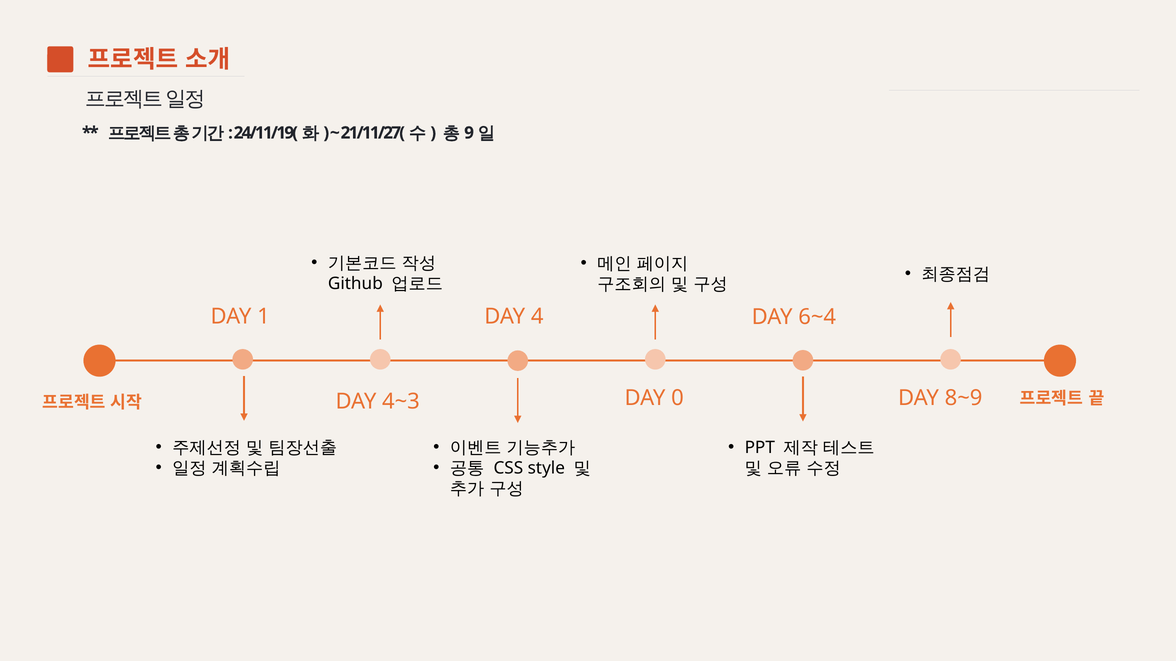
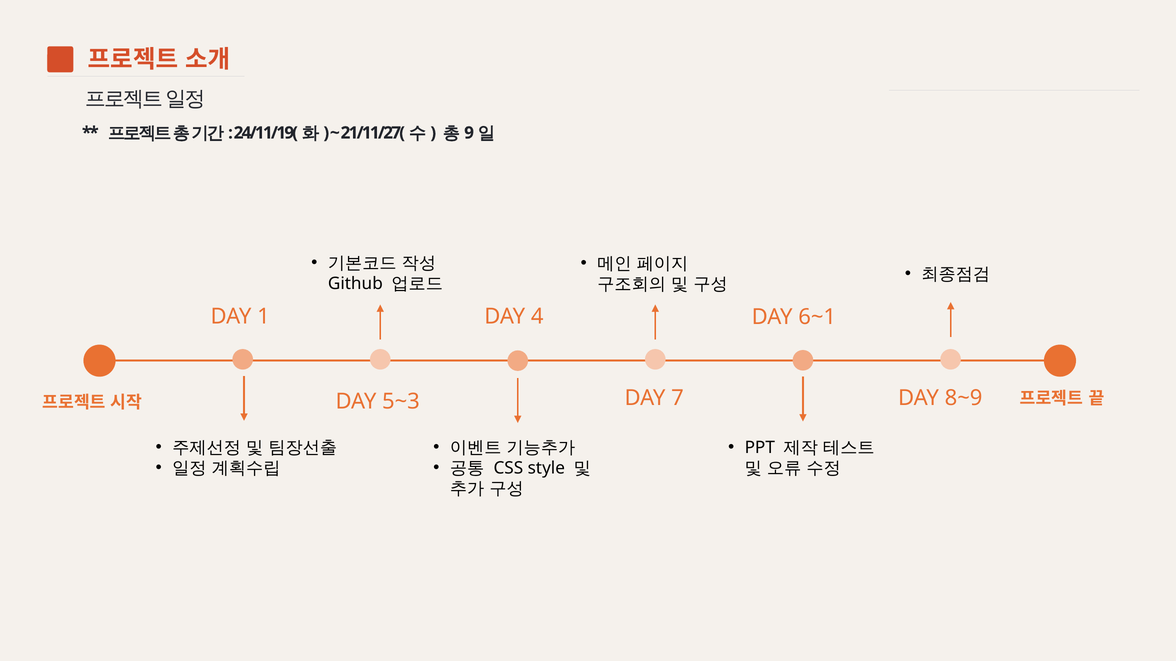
6~4: 6~4 -> 6~1
0: 0 -> 7
4~3: 4~3 -> 5~3
